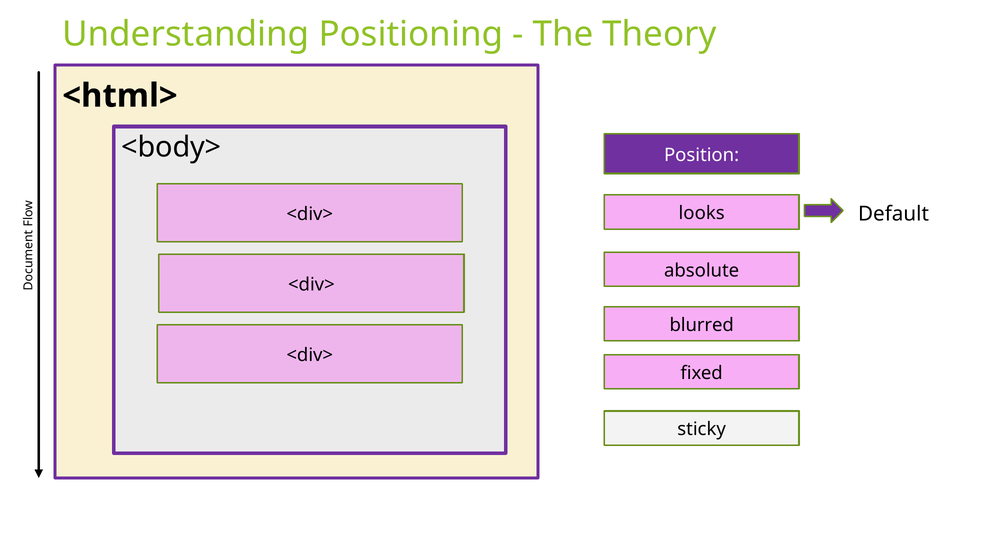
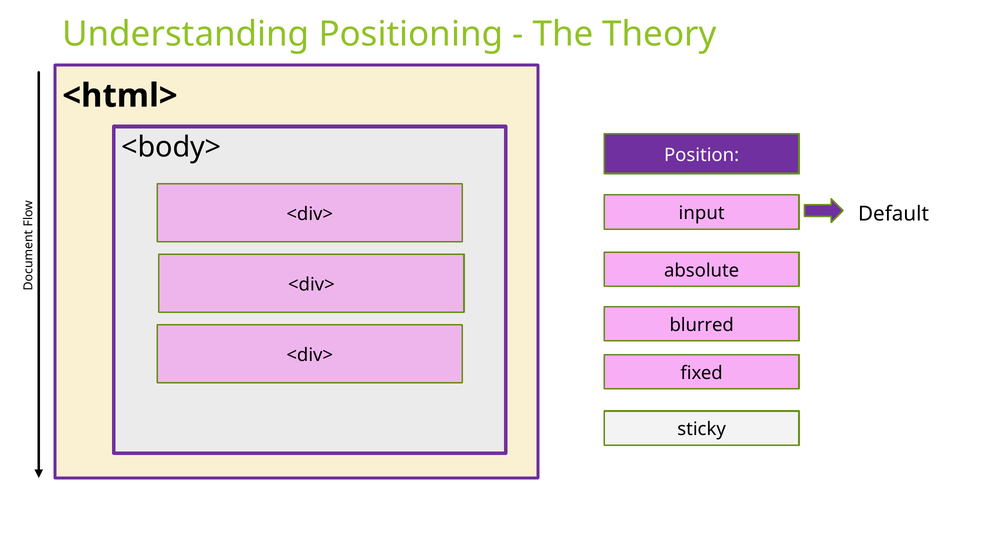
looks: looks -> input
